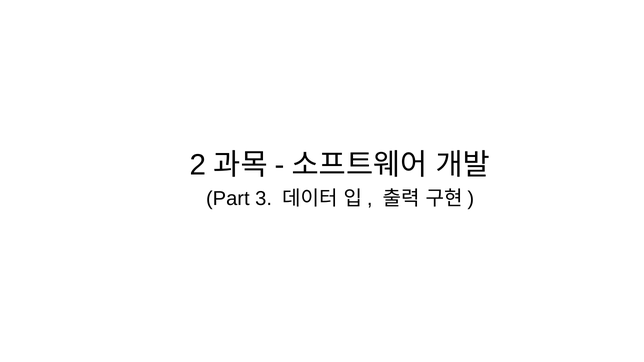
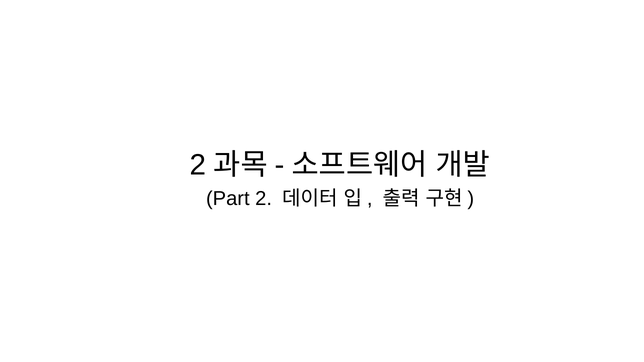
Part 3: 3 -> 2
